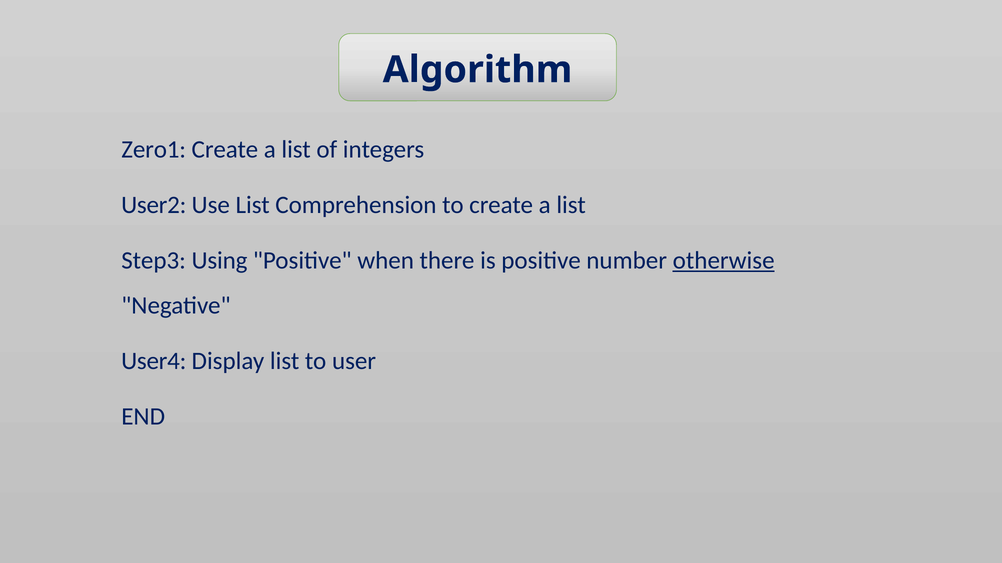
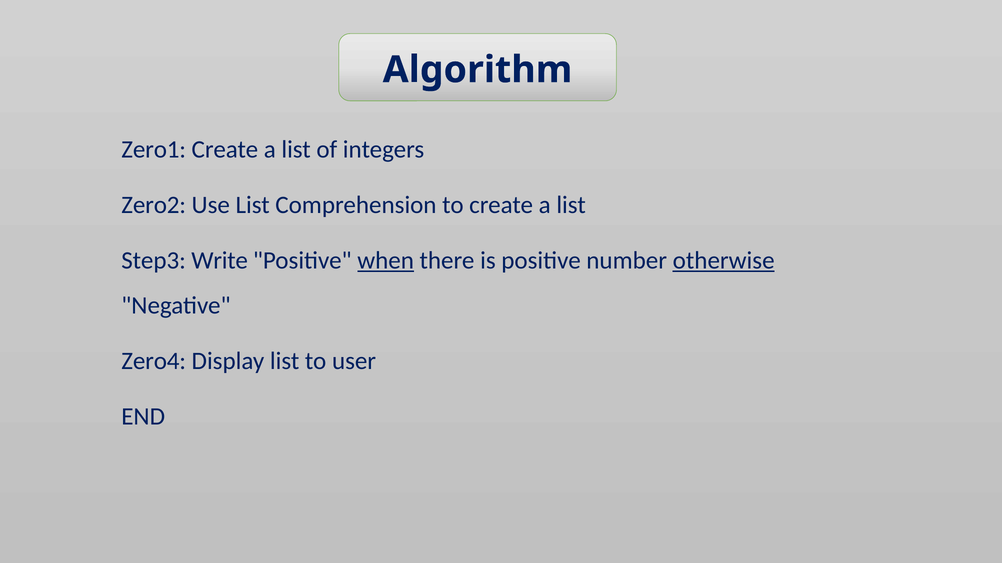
User2: User2 -> Zero2
Using: Using -> Write
when underline: none -> present
User4: User4 -> Zero4
